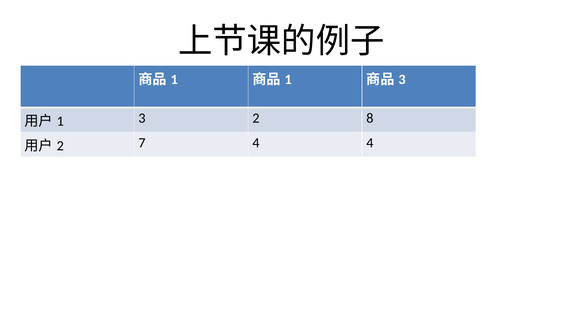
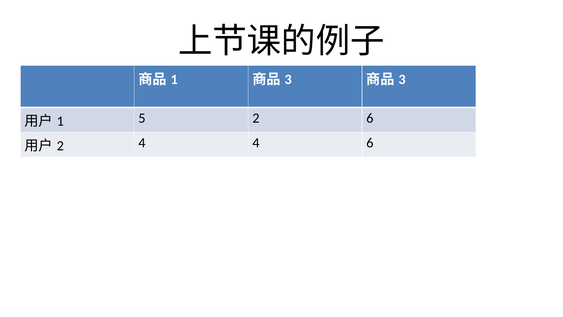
1 at (288, 79): 1 -> 3
1 3: 3 -> 5
2 8: 8 -> 6
2 7: 7 -> 4
4 4: 4 -> 6
